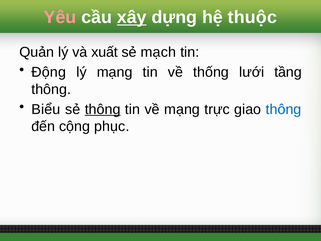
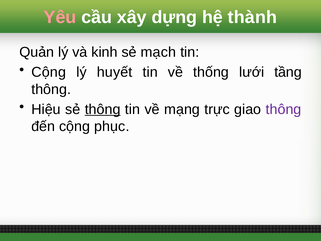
xây underline: present -> none
thuộc: thuộc -> thành
xuất: xuất -> kinh
Động at (49, 72): Động -> Cộng
lý mạng: mạng -> huyết
Biểu: Biểu -> Hiệu
thông at (284, 109) colour: blue -> purple
